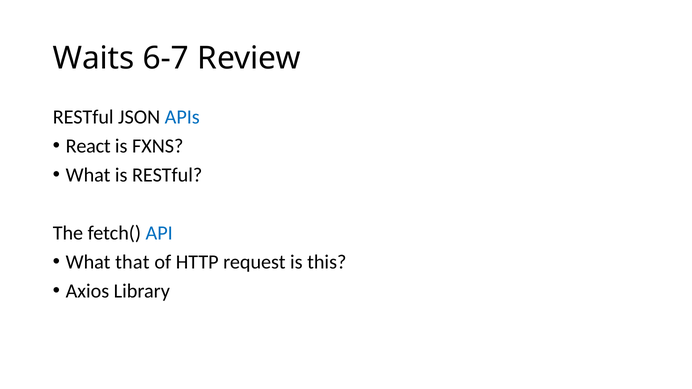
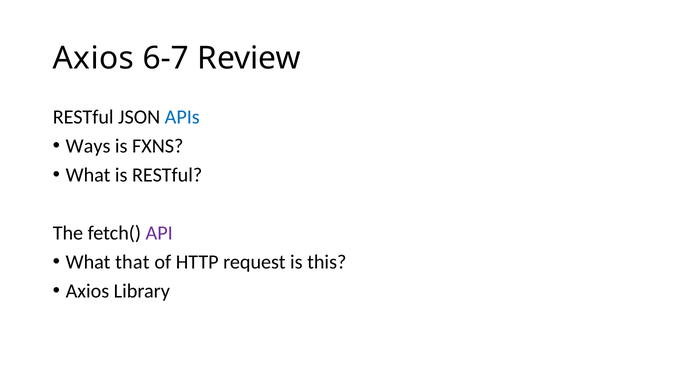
Waits at (94, 58): Waits -> Axios
React: React -> Ways
API colour: blue -> purple
